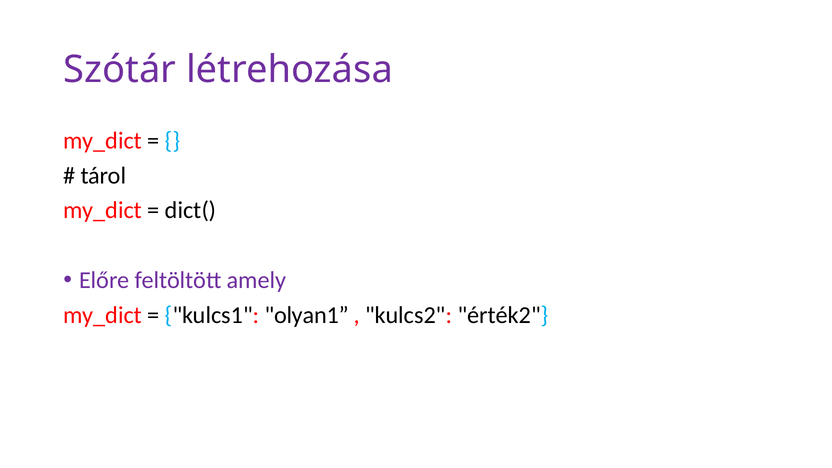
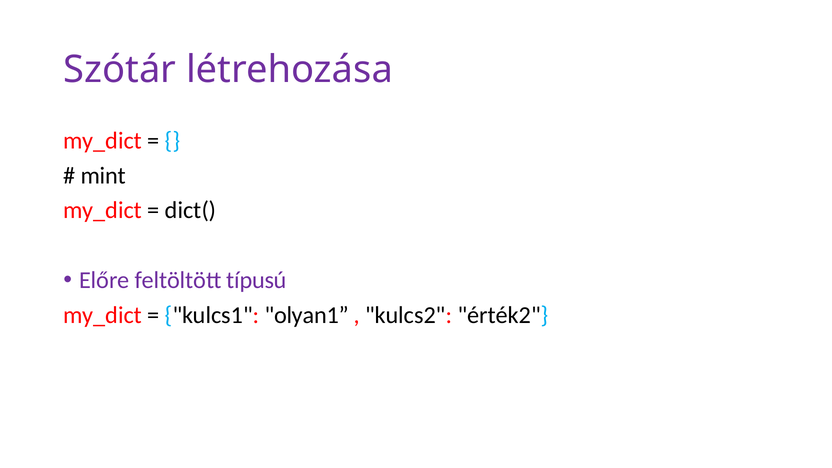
tárol: tárol -> mint
amely: amely -> típusú
